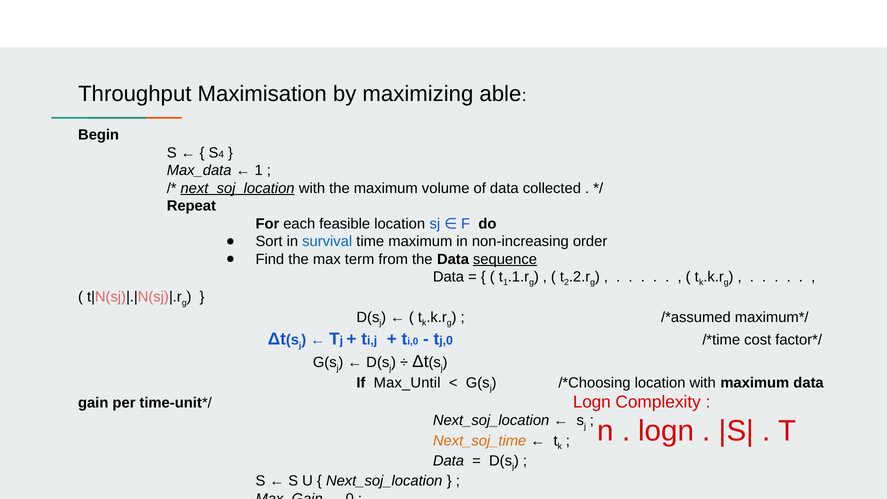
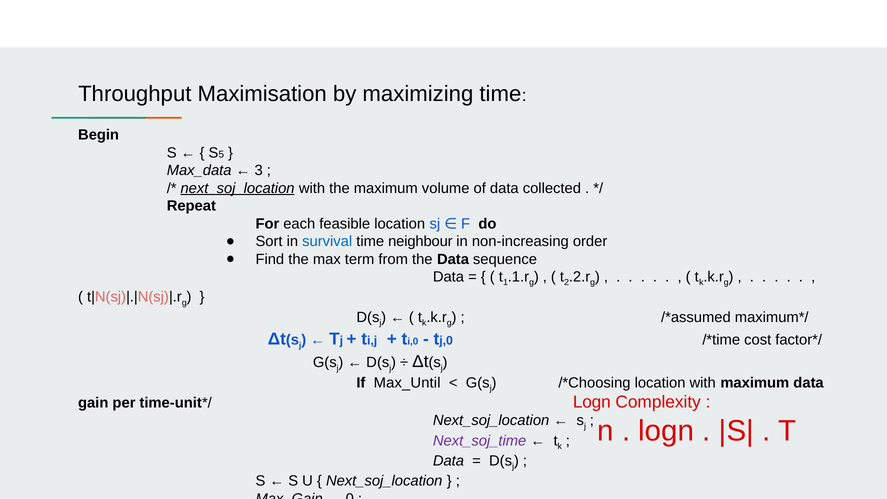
maximizing able: able -> time
4: 4 -> 5
1 at (259, 170): 1 -> 3
time maximum: maximum -> neighbour
sequence underline: present -> none
Next_soj_time colour: orange -> purple
